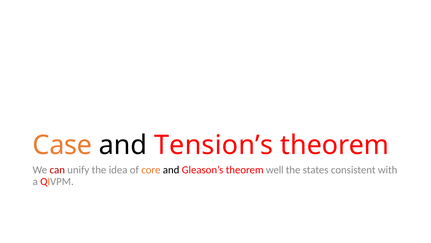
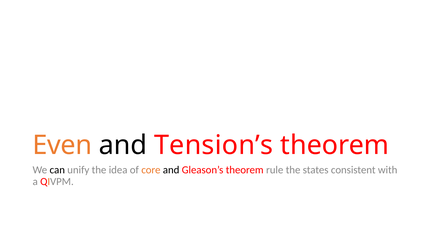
Case: Case -> Even
can colour: red -> black
well: well -> rule
